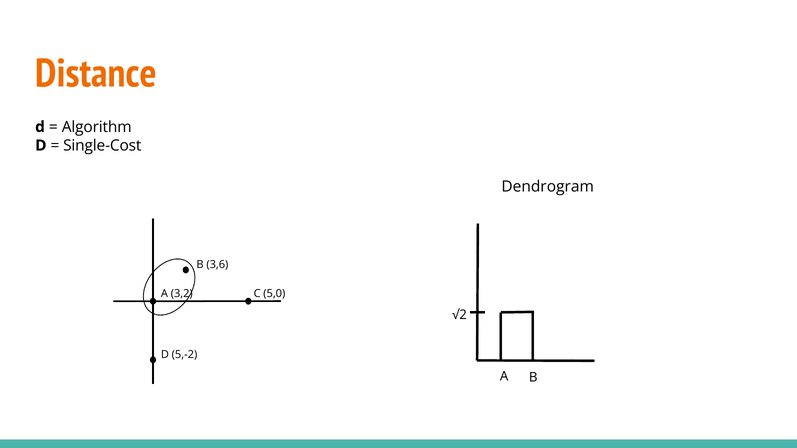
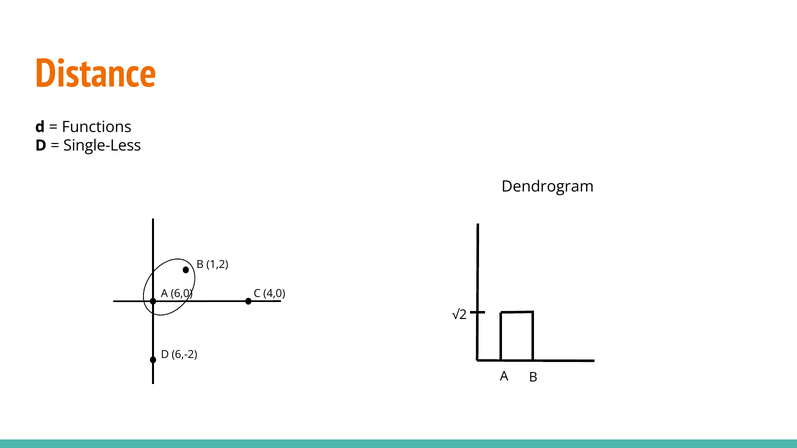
Algorithm: Algorithm -> Functions
Single-Cost: Single-Cost -> Single-Less
3,6: 3,6 -> 1,2
3,2: 3,2 -> 6,0
5,0: 5,0 -> 4,0
5,-2: 5,-2 -> 6,-2
